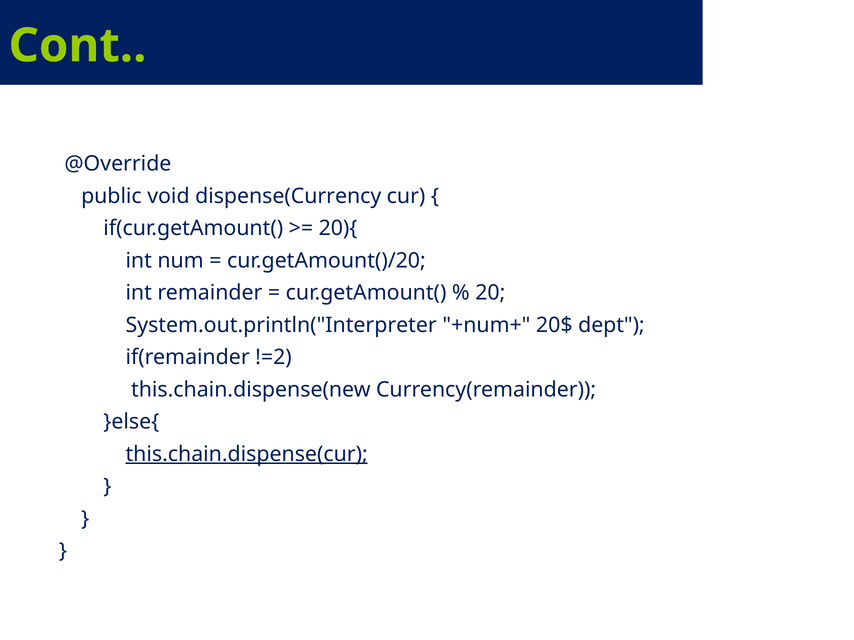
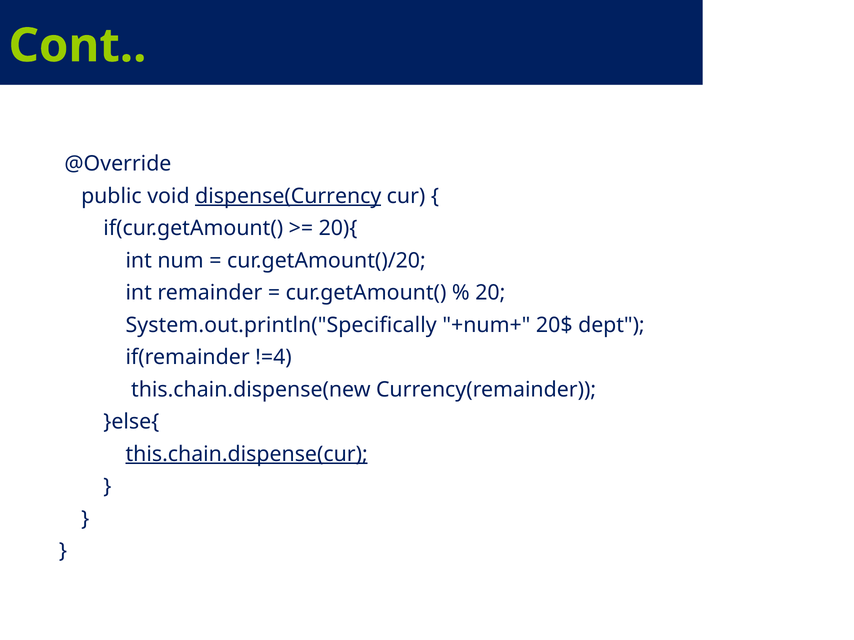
dispense(Currency underline: none -> present
System.out.println("Interpreter: System.out.println("Interpreter -> System.out.println("Specifically
!=2: !=2 -> !=4
